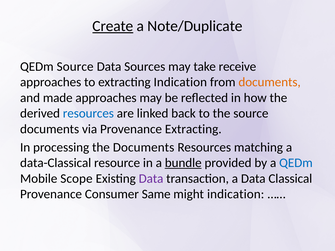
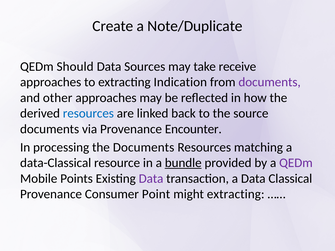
Create underline: present -> none
QEDm Source: Source -> Should
documents at (270, 82) colour: orange -> purple
made: made -> other
Provenance Extracting: Extracting -> Encounter
QEDm at (296, 163) colour: blue -> purple
Scope: Scope -> Points
Same: Same -> Point
might indication: indication -> extracting
